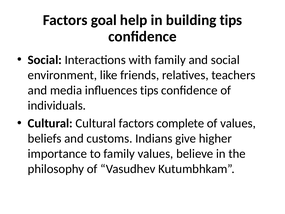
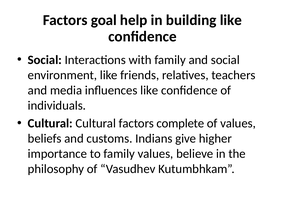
building tips: tips -> like
influences tips: tips -> like
